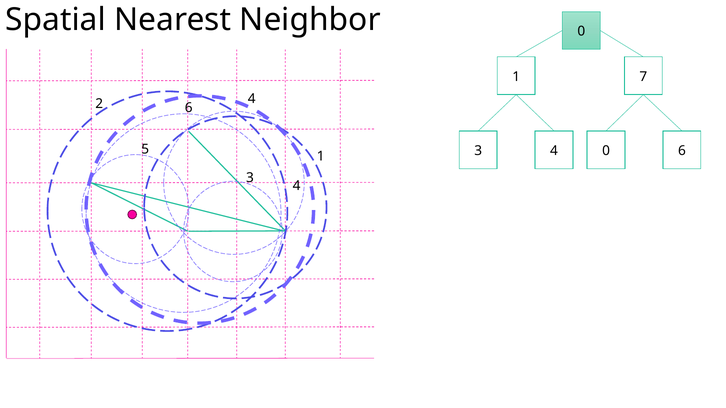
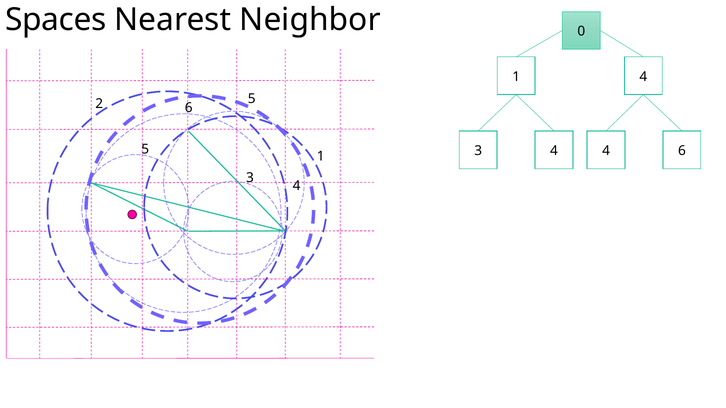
Spatial: Spatial -> Spaces
1 7: 7 -> 4
2 4: 4 -> 5
4 0: 0 -> 4
